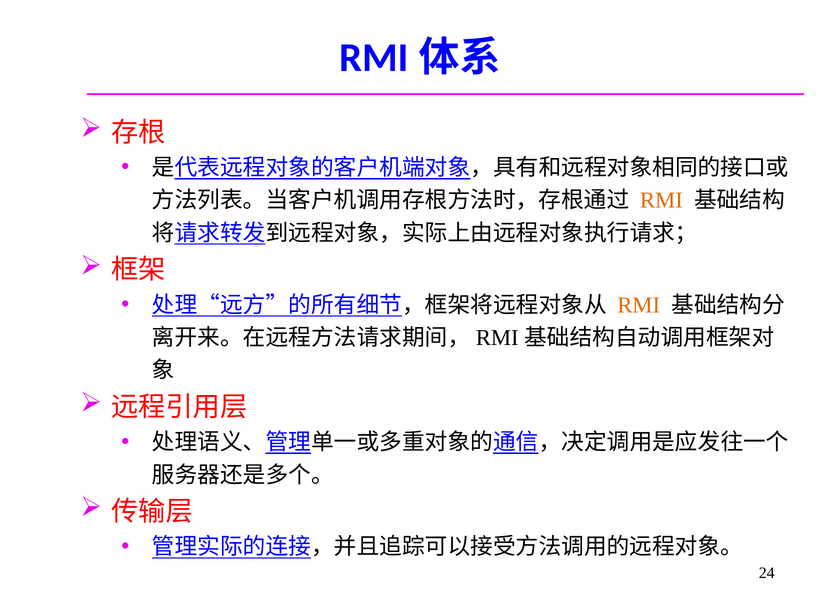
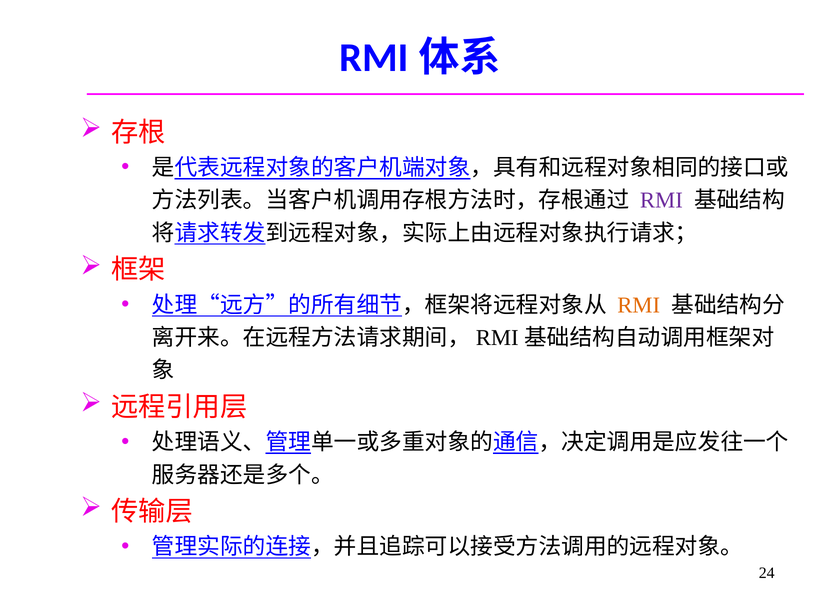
RMI at (661, 200) colour: orange -> purple
